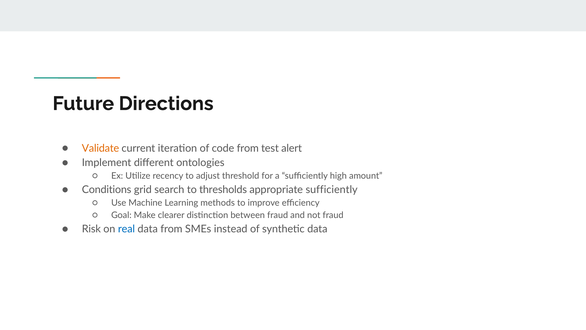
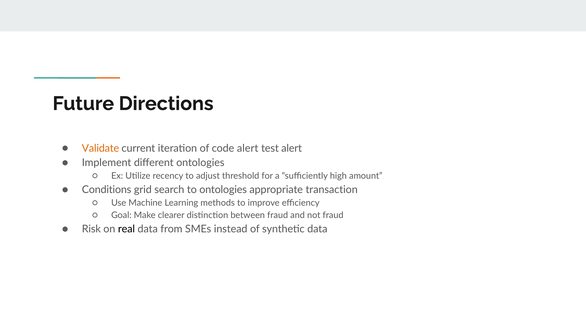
code from: from -> alert
to thresholds: thresholds -> ontologies
appropriate sufficiently: sufficiently -> transaction
real colour: blue -> black
